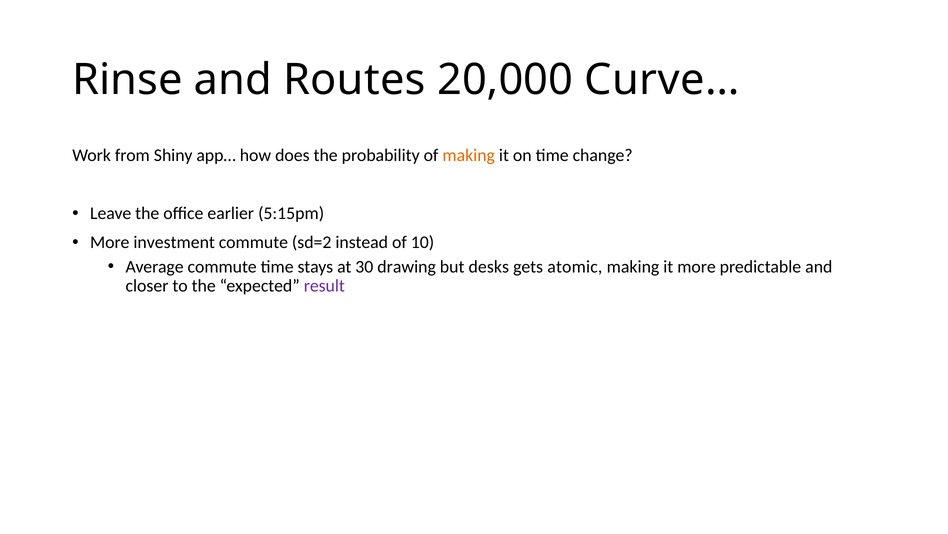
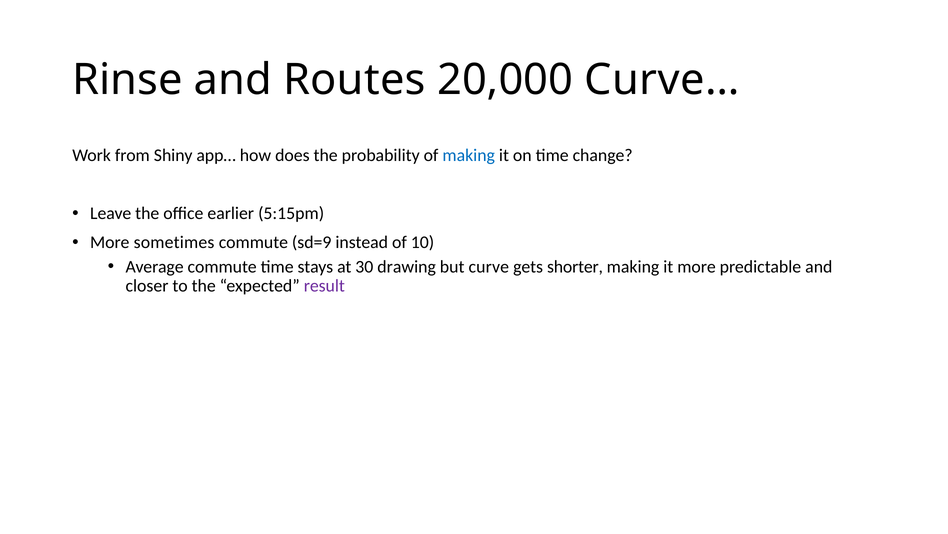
making at (469, 155) colour: orange -> blue
investment: investment -> sometimes
sd=2: sd=2 -> sd=9
desks: desks -> curve
atomic: atomic -> shorter
